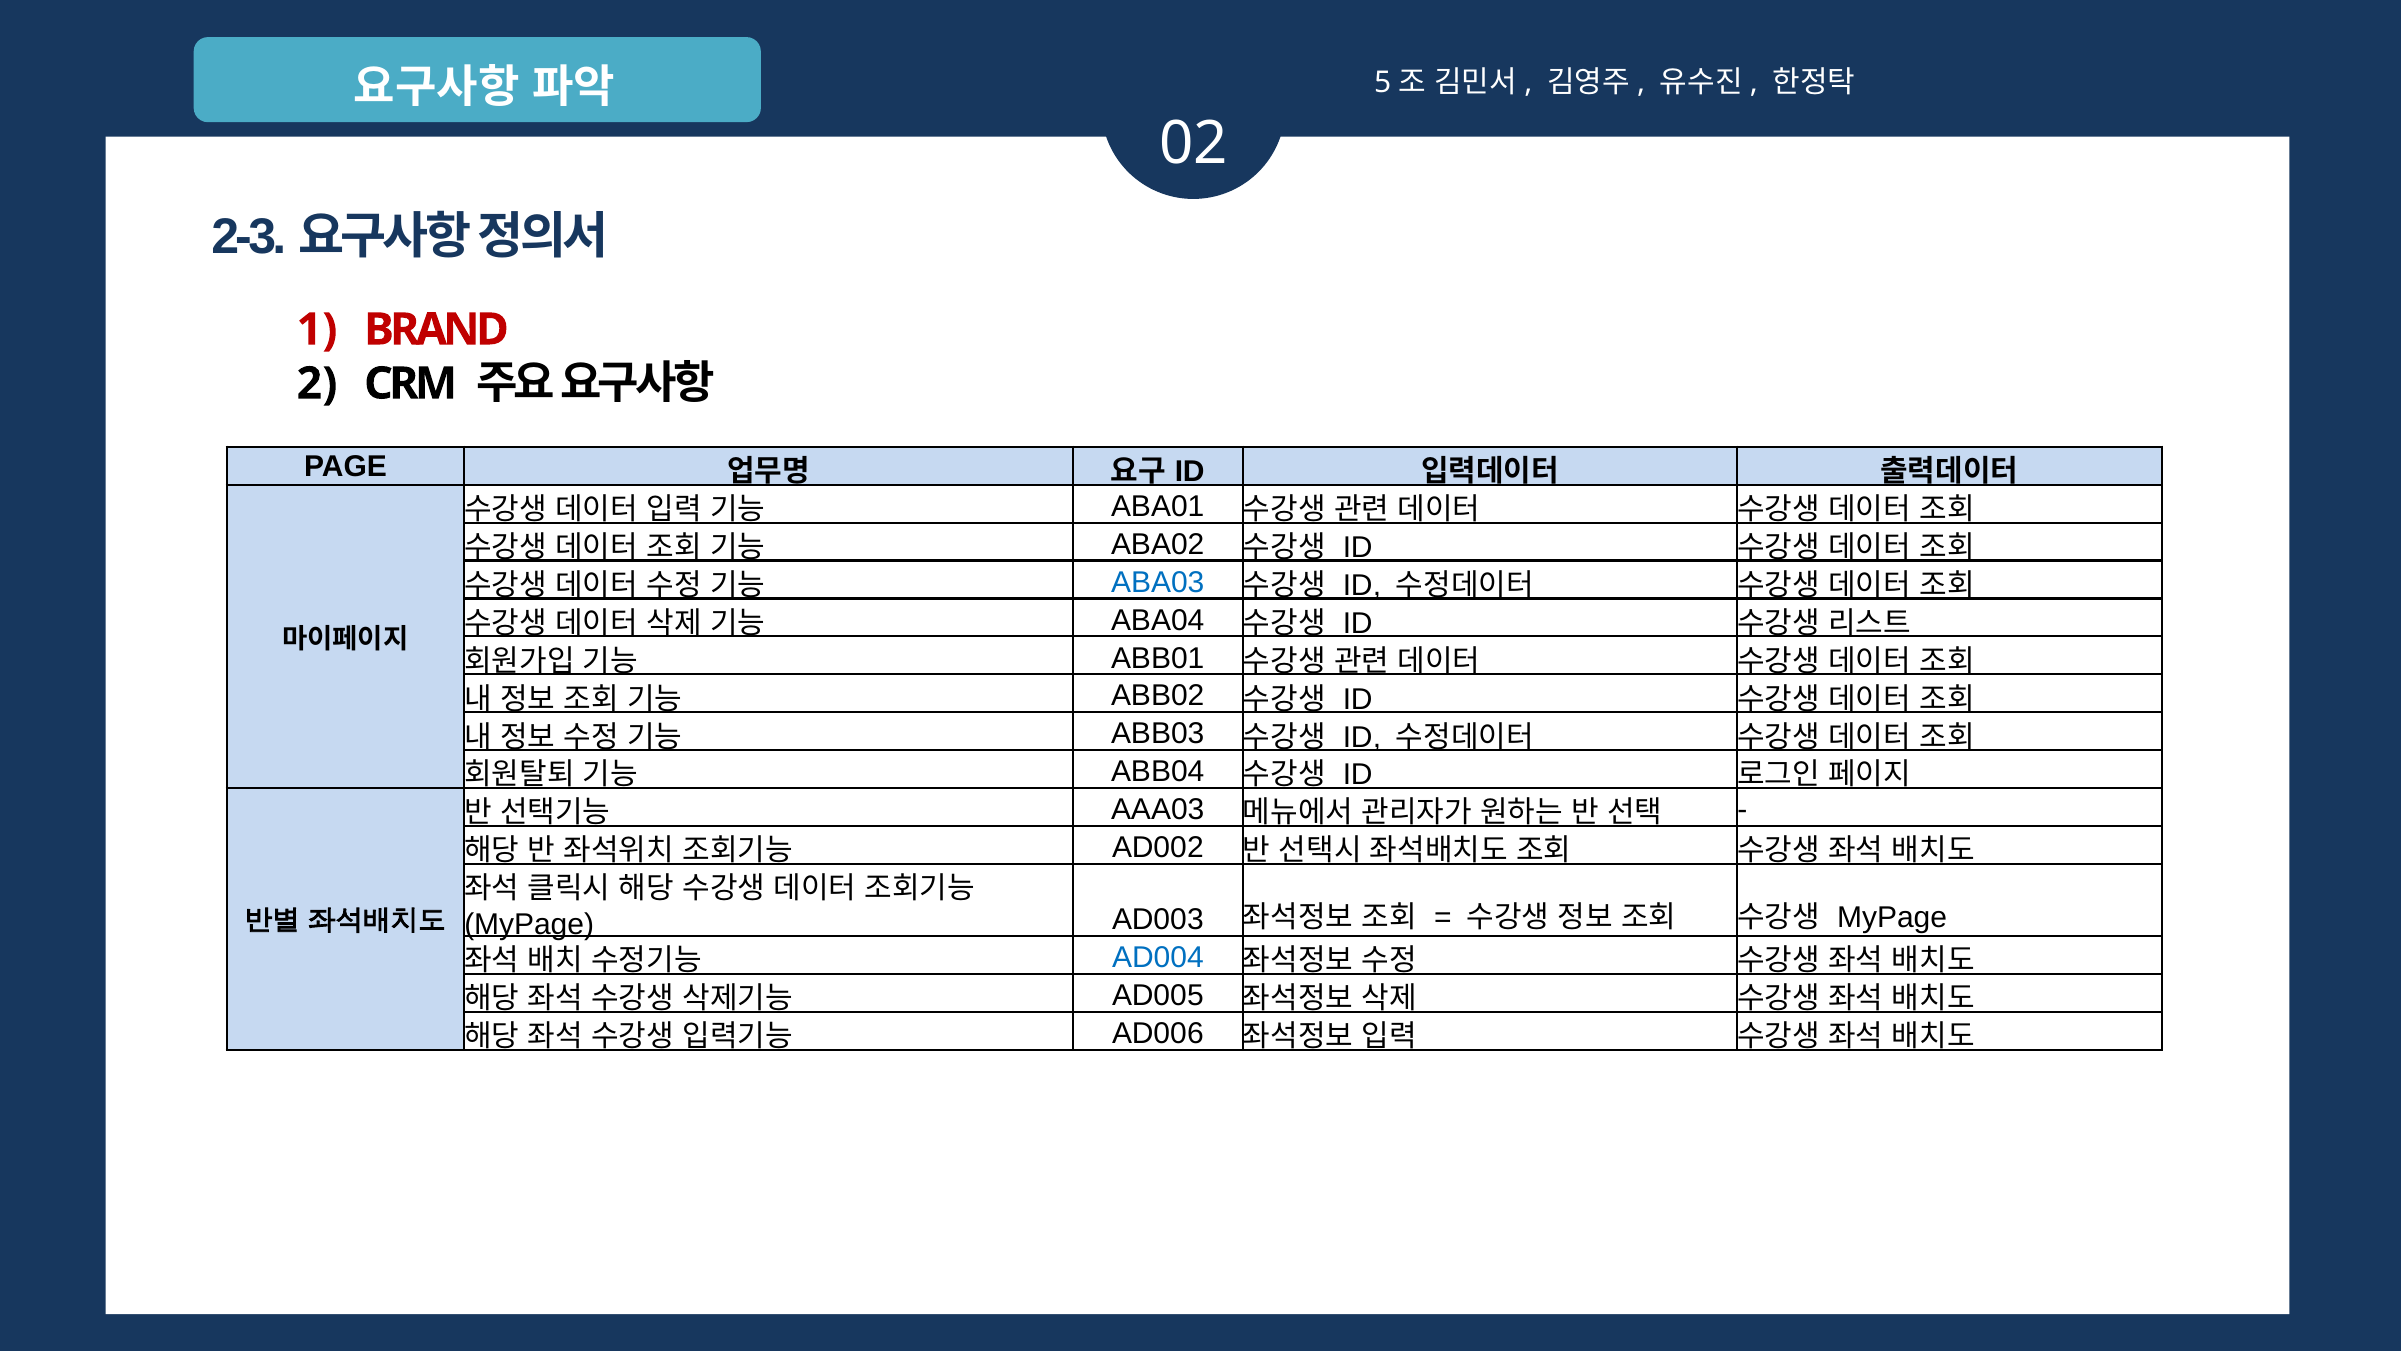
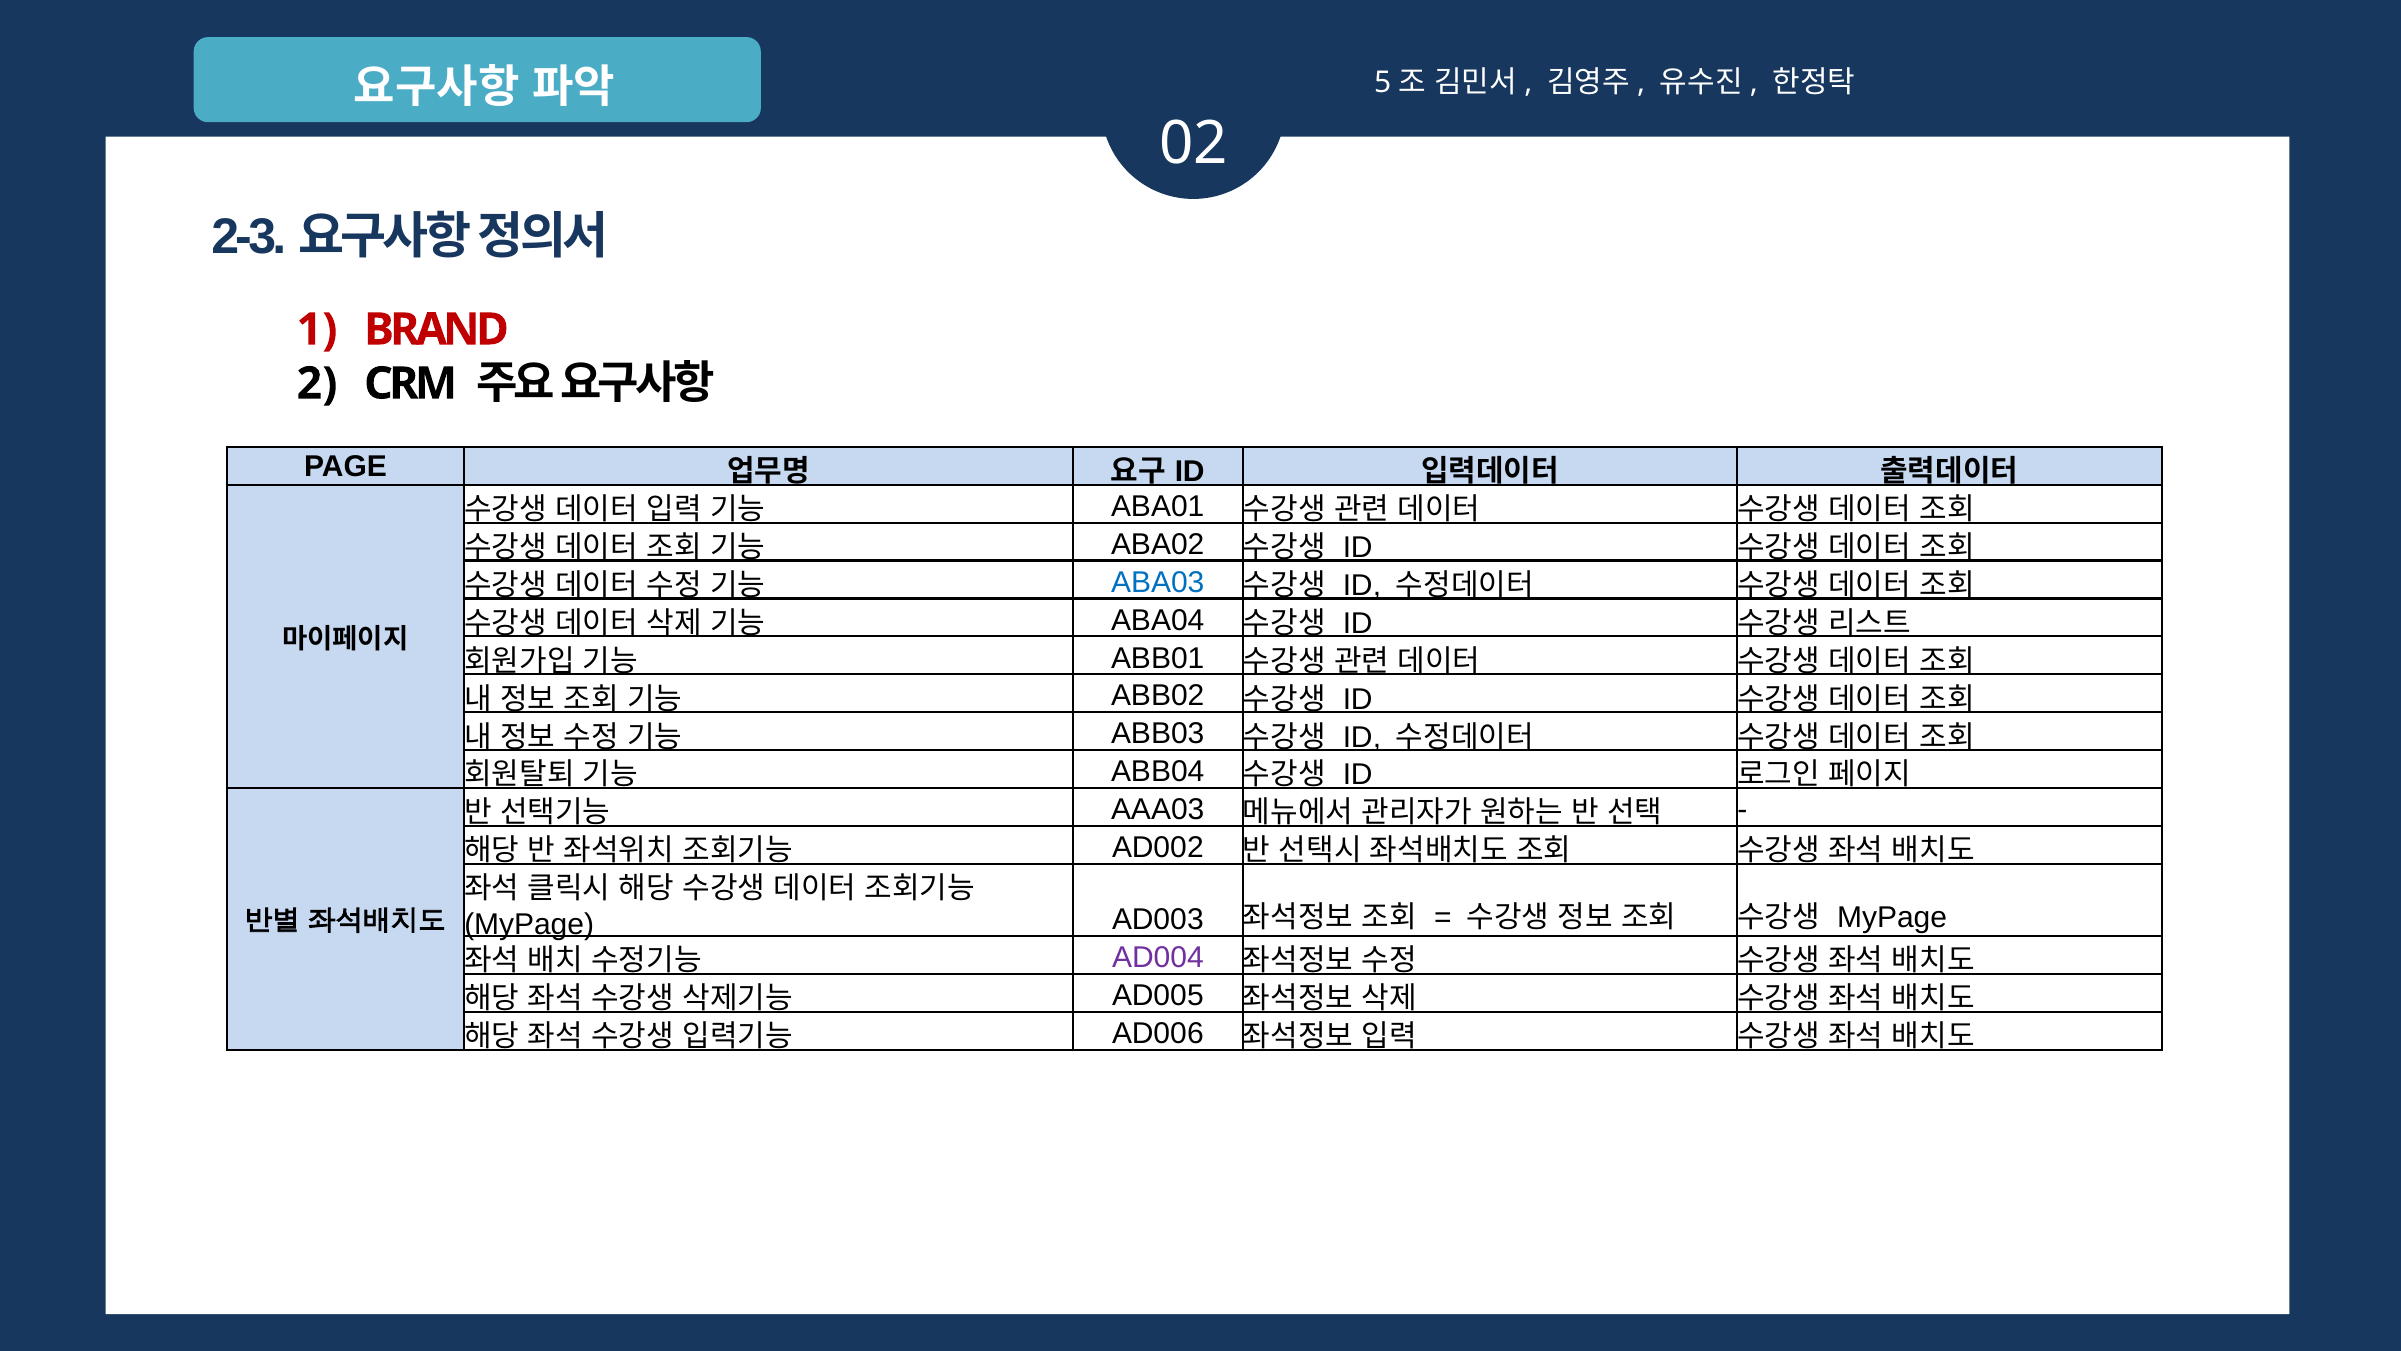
AD004 colour: blue -> purple
